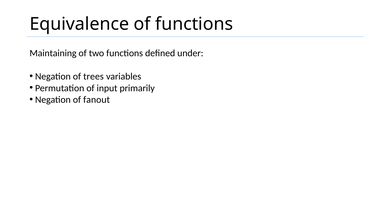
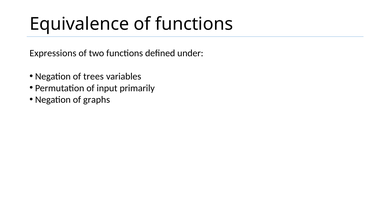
Maintaining: Maintaining -> Expressions
fanout: fanout -> graphs
